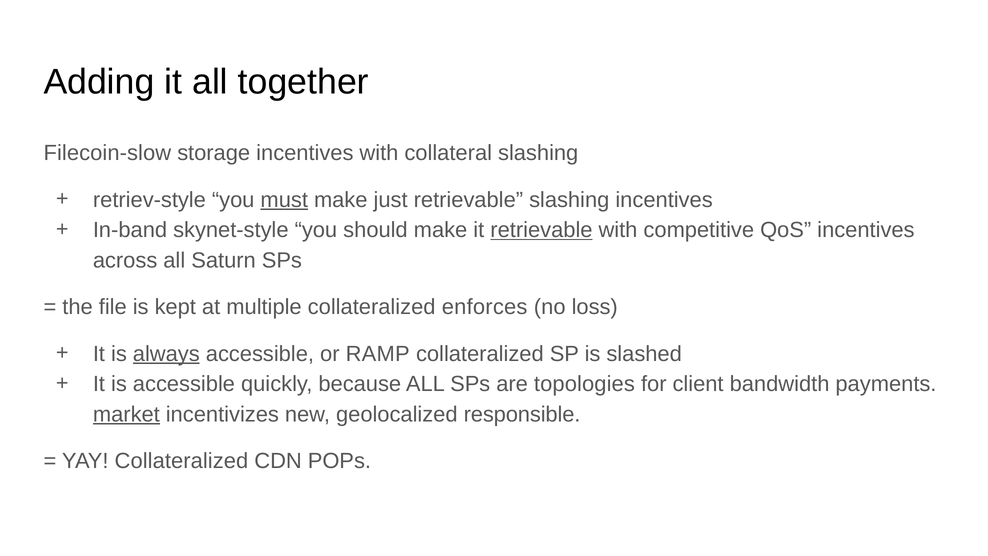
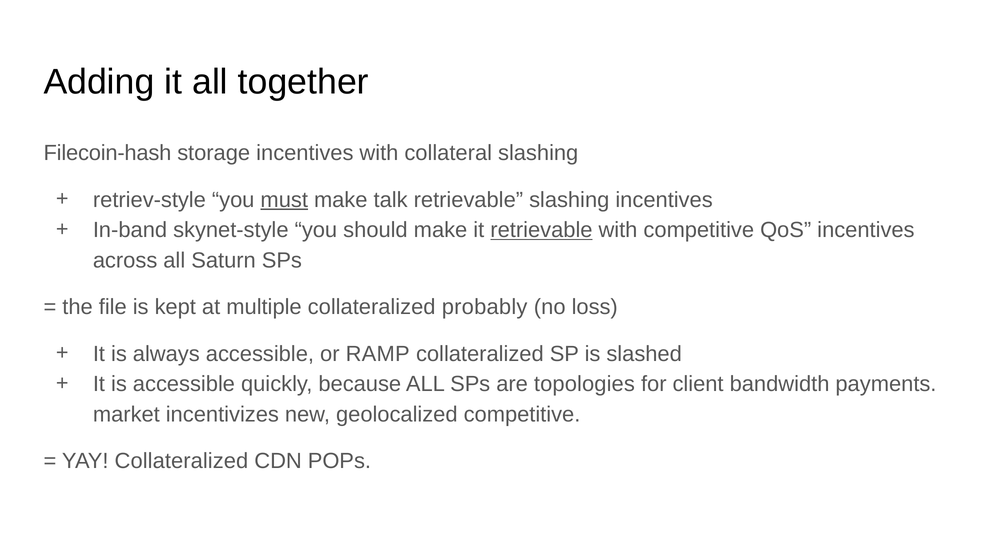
Filecoin-slow: Filecoin-slow -> Filecoin-hash
just: just -> talk
enforces: enforces -> probably
always underline: present -> none
market underline: present -> none
geolocalized responsible: responsible -> competitive
